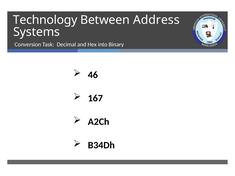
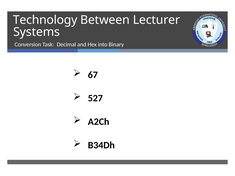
Address: Address -> Lecturer
46: 46 -> 67
167: 167 -> 527
